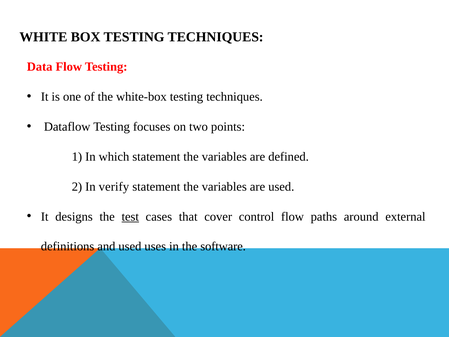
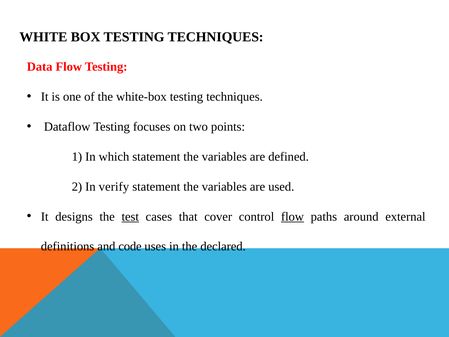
flow at (292, 216) underline: none -> present
and used: used -> code
software: software -> declared
